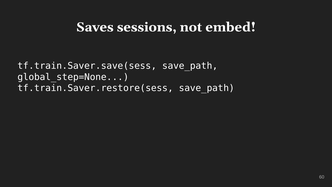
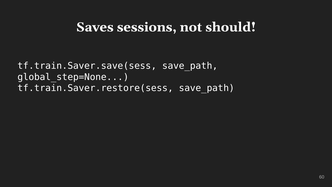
embed: embed -> should
